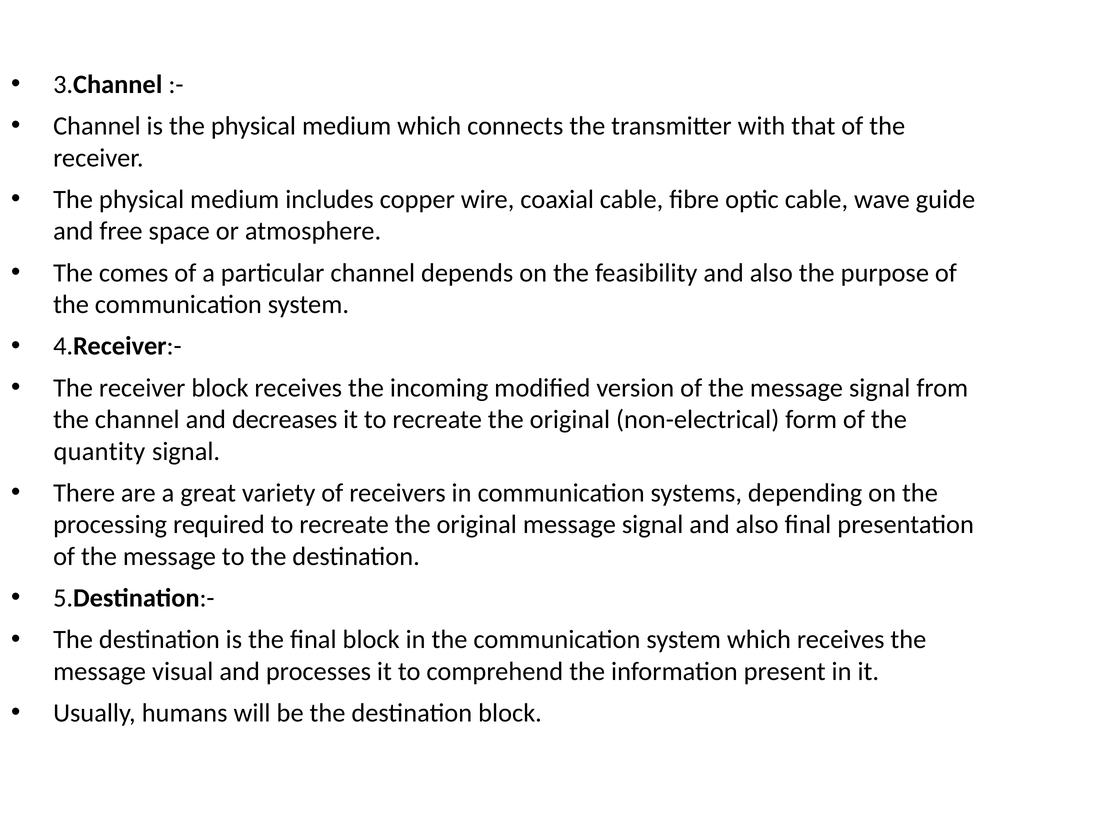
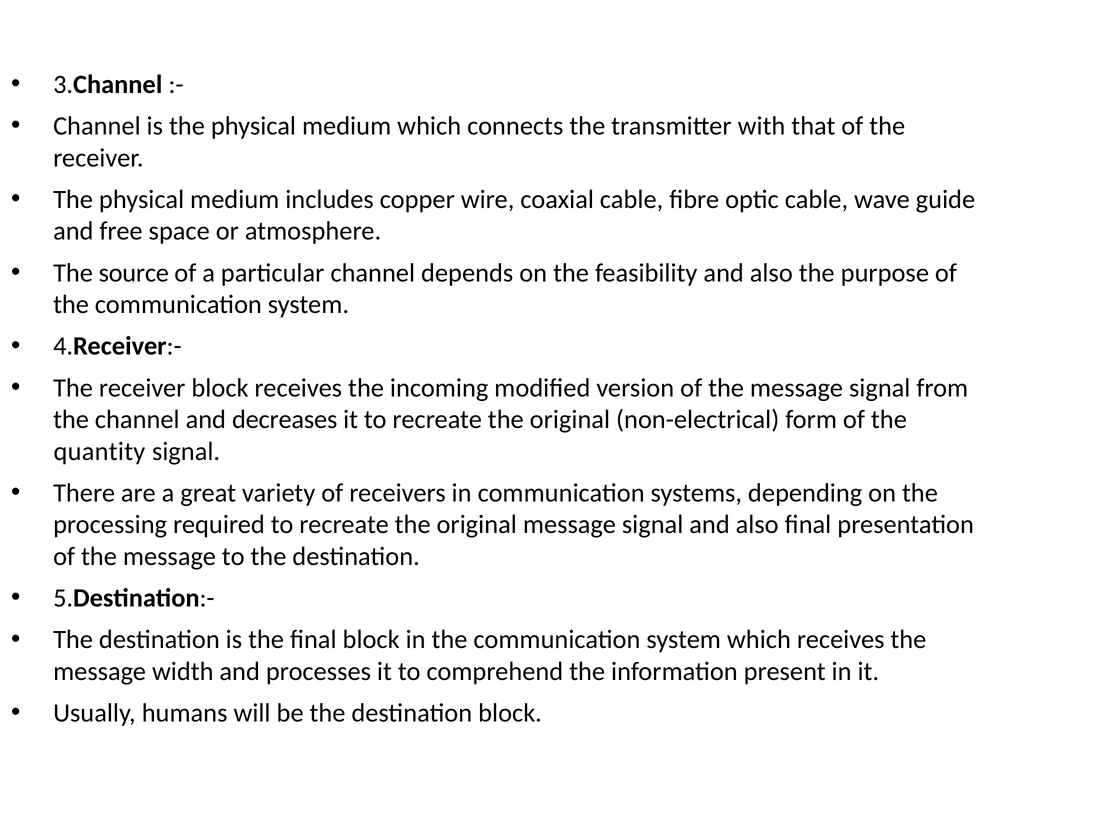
comes: comes -> source
visual: visual -> width
